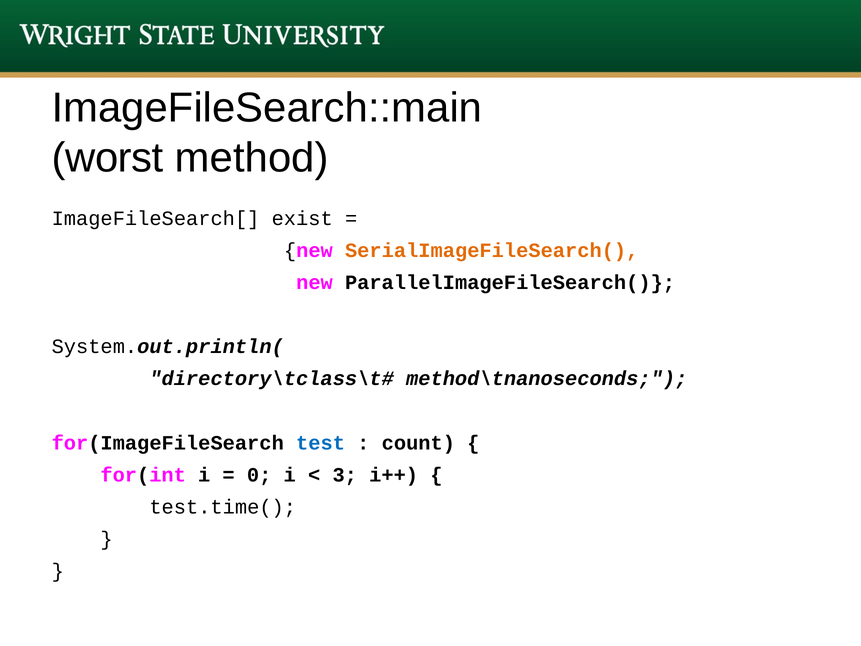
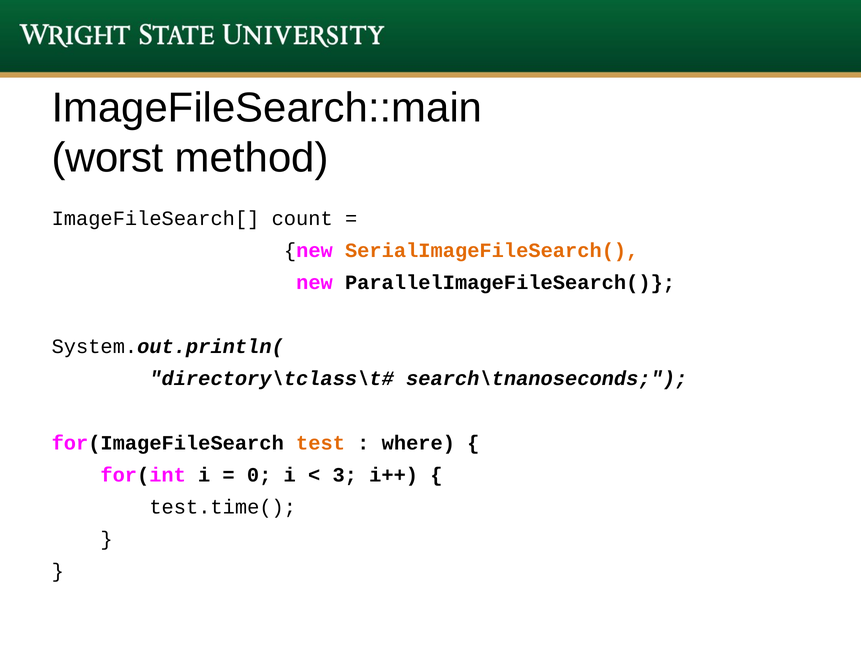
exist: exist -> count
method\tnanoseconds: method\tnanoseconds -> search\tnanoseconds
test colour: blue -> orange
count: count -> where
